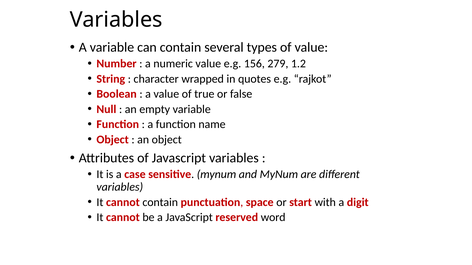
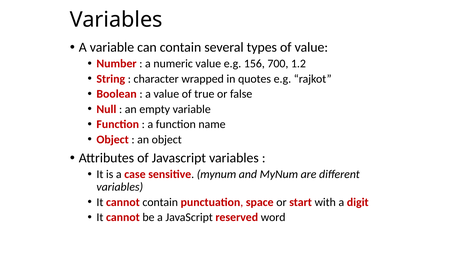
279: 279 -> 700
